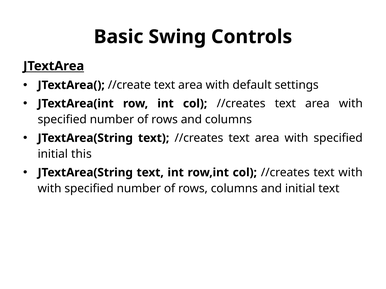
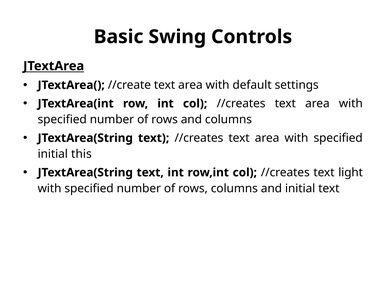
text with: with -> light
